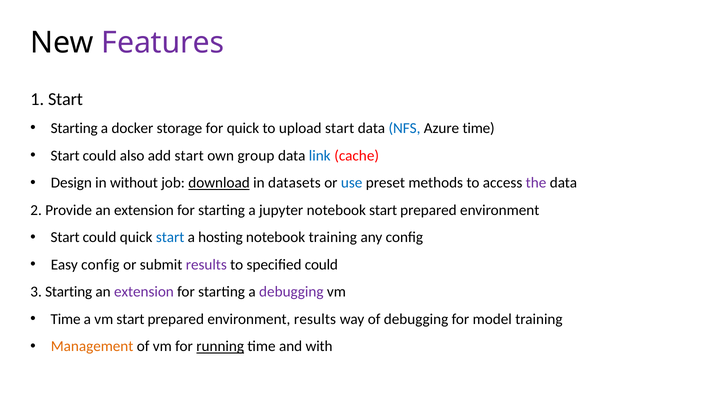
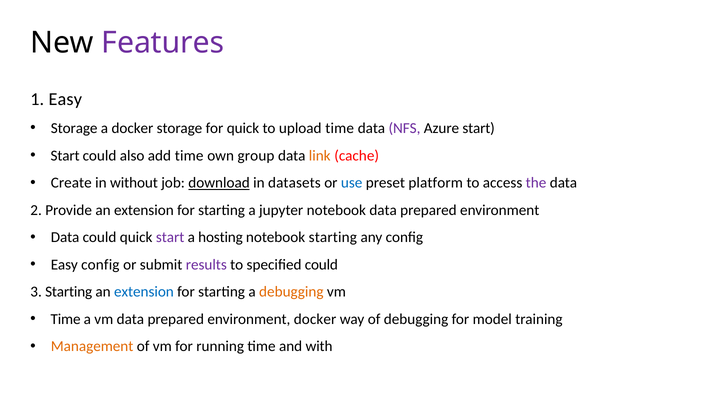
1 Start: Start -> Easy
Starting at (74, 128): Starting -> Storage
upload start: start -> time
NFS colour: blue -> purple
Azure time: time -> start
add start: start -> time
link colour: blue -> orange
Design: Design -> Create
methods: methods -> platform
notebook start: start -> data
Start at (65, 237): Start -> Data
start at (170, 237) colour: blue -> purple
notebook training: training -> starting
extension at (144, 292) colour: purple -> blue
debugging at (291, 292) colour: purple -> orange
vm start: start -> data
environment results: results -> docker
running underline: present -> none
